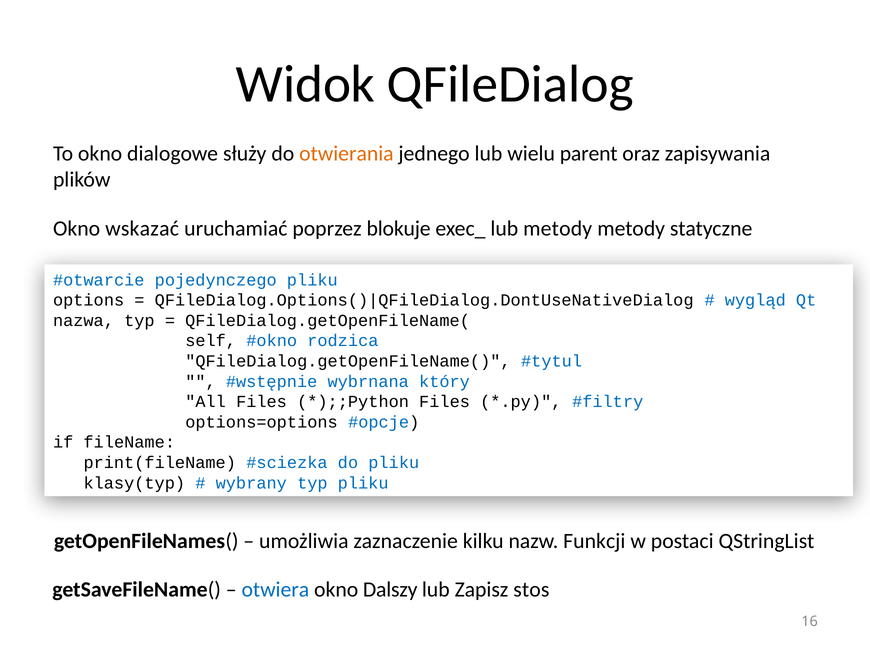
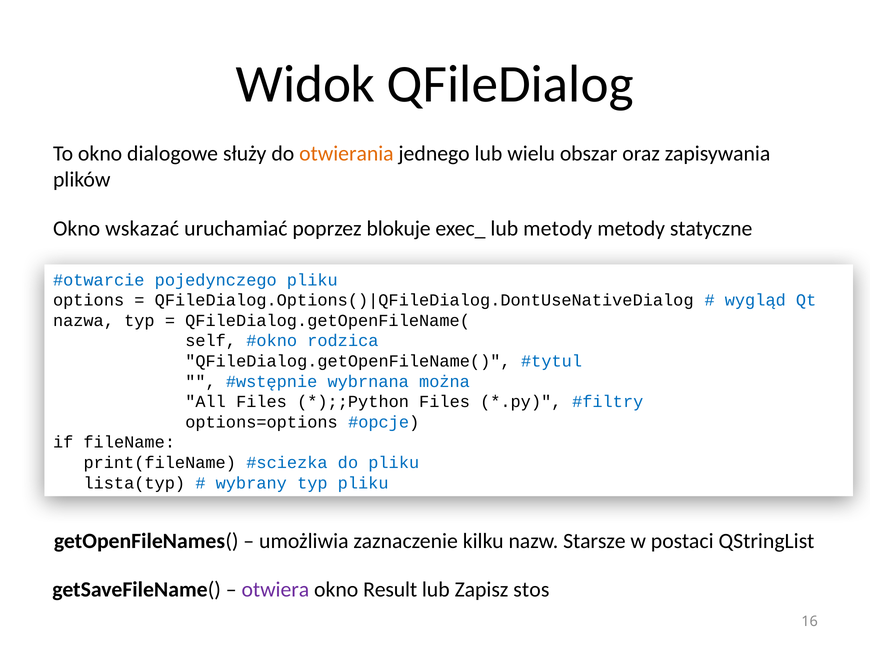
parent: parent -> obszar
który: który -> można
klasy(typ: klasy(typ -> lista(typ
Funkcji: Funkcji -> Starsze
otwiera colour: blue -> purple
Dalszy: Dalszy -> Result
